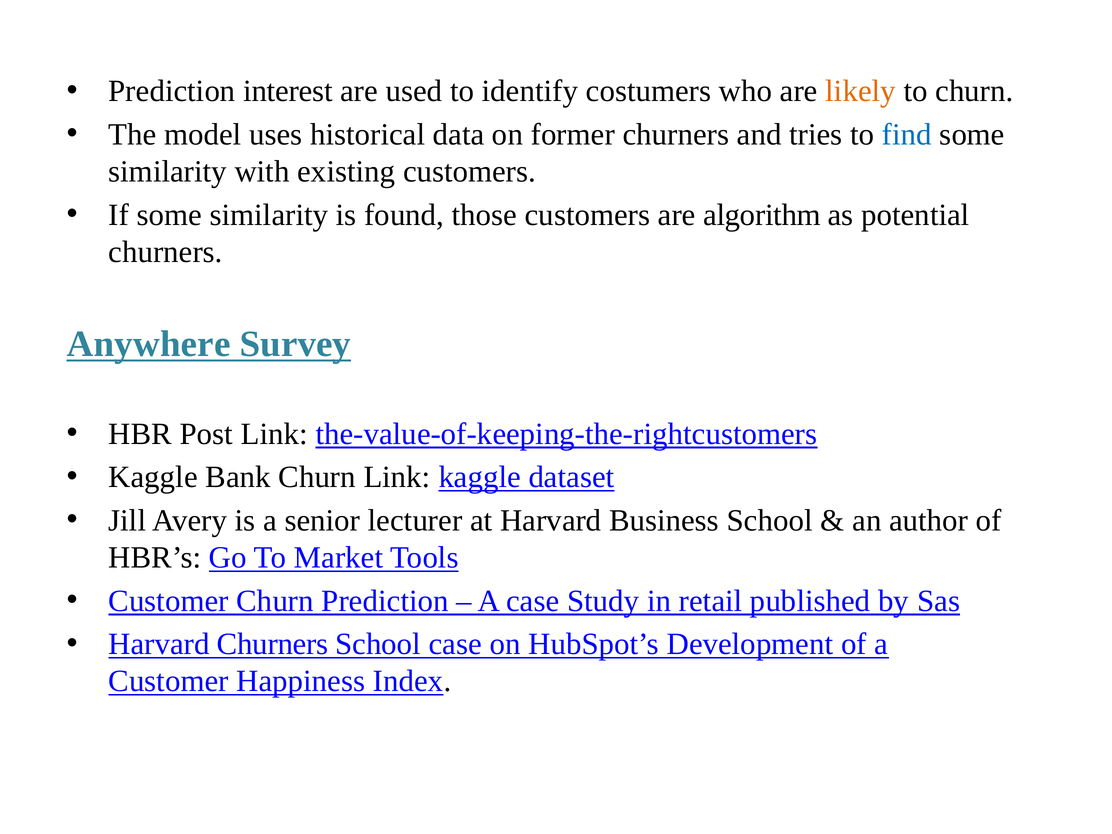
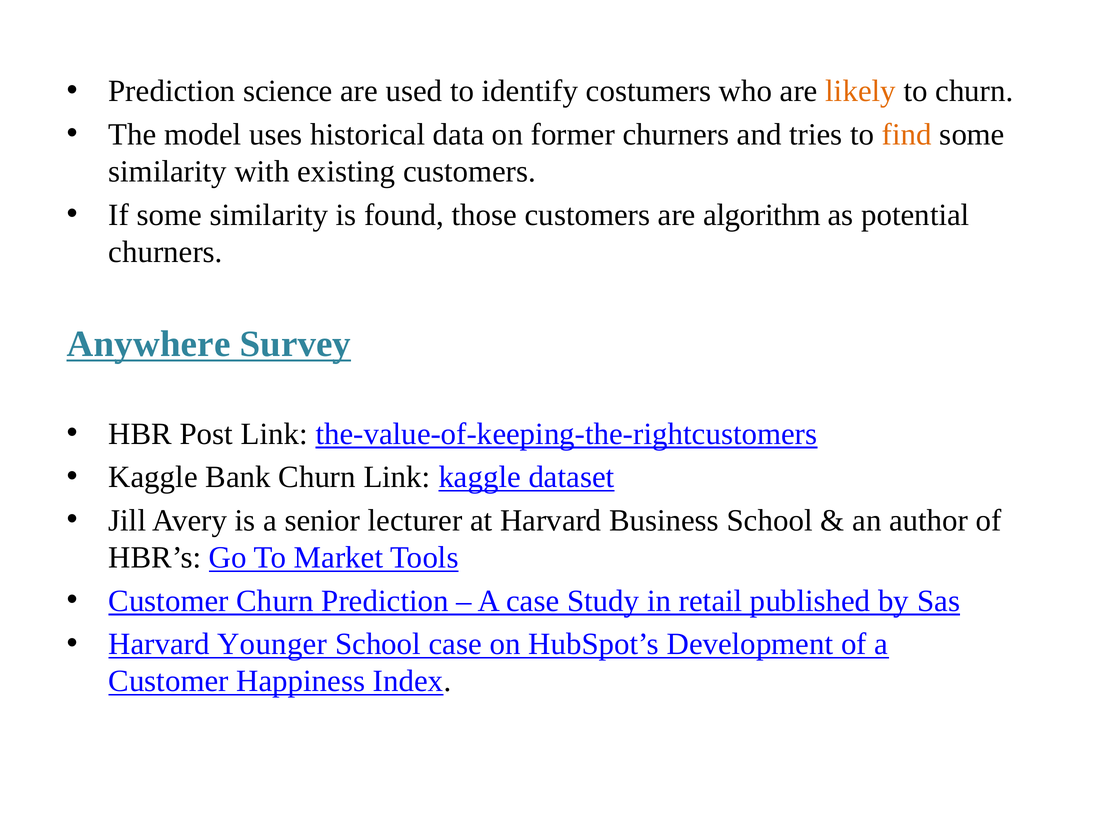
interest: interest -> science
find colour: blue -> orange
Harvard Churners: Churners -> Younger
